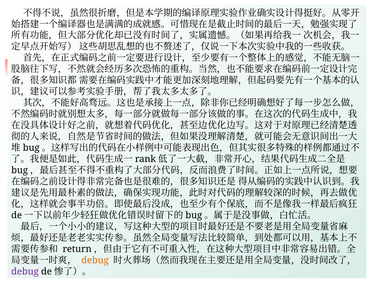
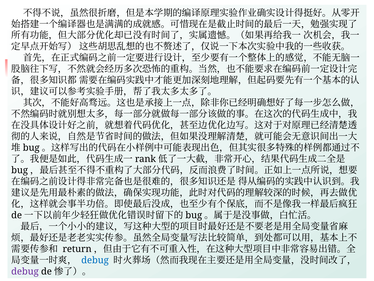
debug at (95, 260) colour: orange -> blue
